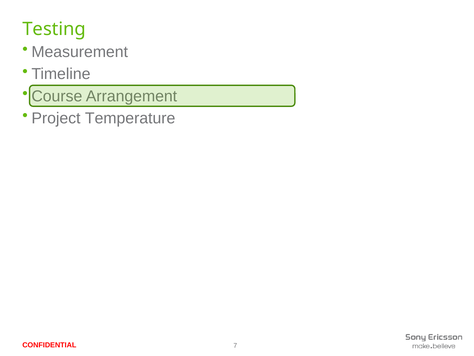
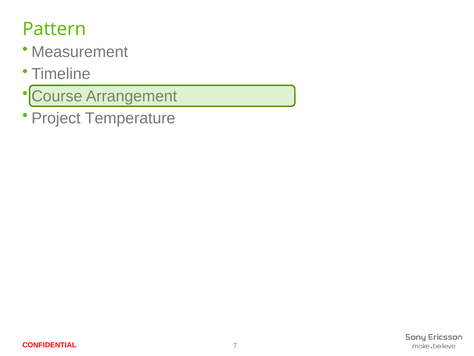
Testing: Testing -> Pattern
